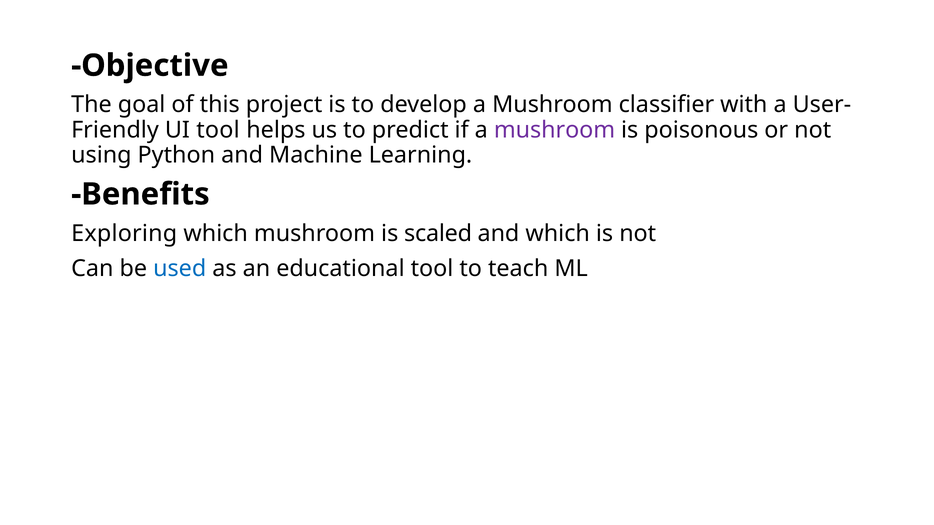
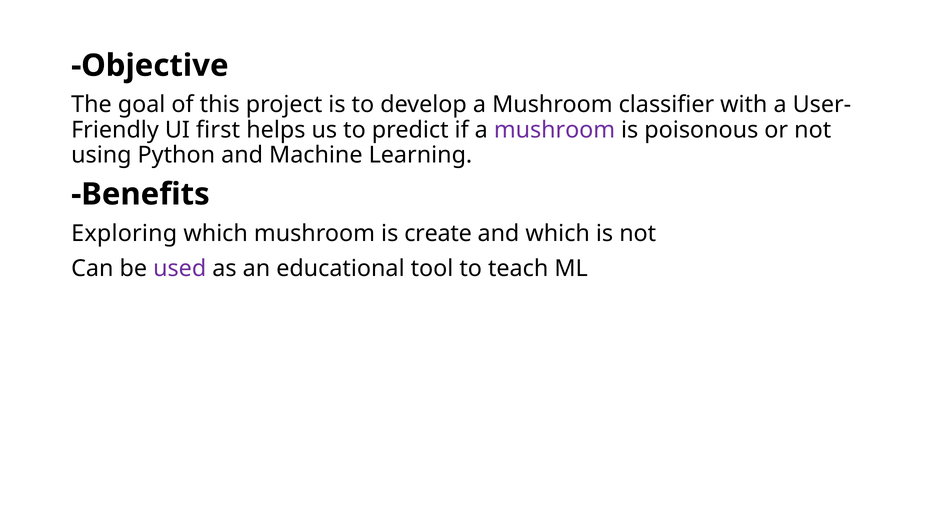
UI tool: tool -> first
scaled: scaled -> create
used colour: blue -> purple
